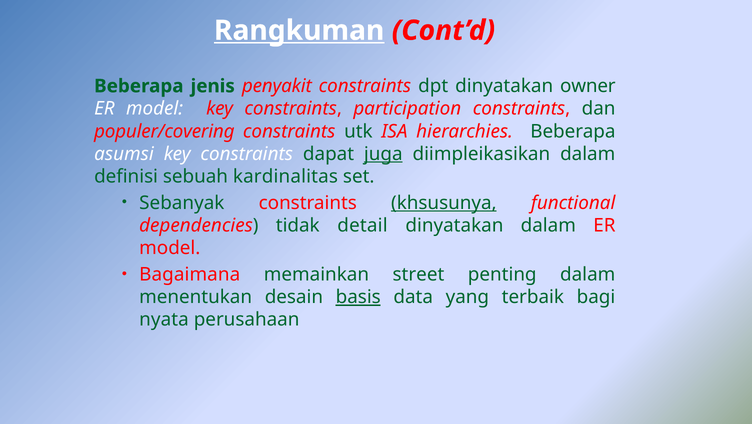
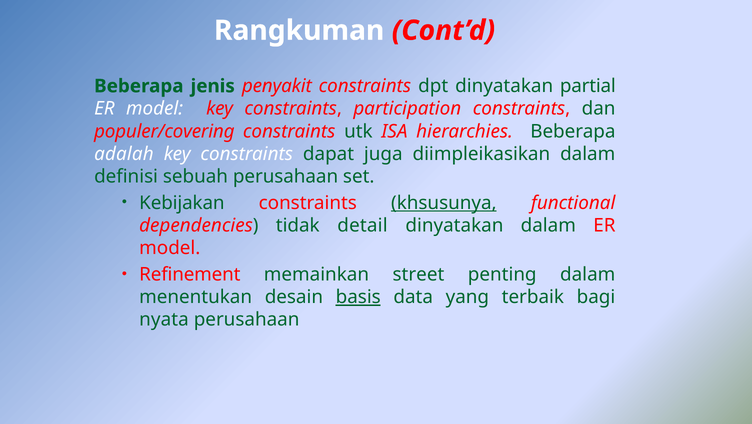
Rangkuman underline: present -> none
owner: owner -> partial
asumsi: asumsi -> adalah
juga underline: present -> none
sebuah kardinalitas: kardinalitas -> perusahaan
Sebanyak: Sebanyak -> Kebijakan
Bagaimana: Bagaimana -> Refinement
